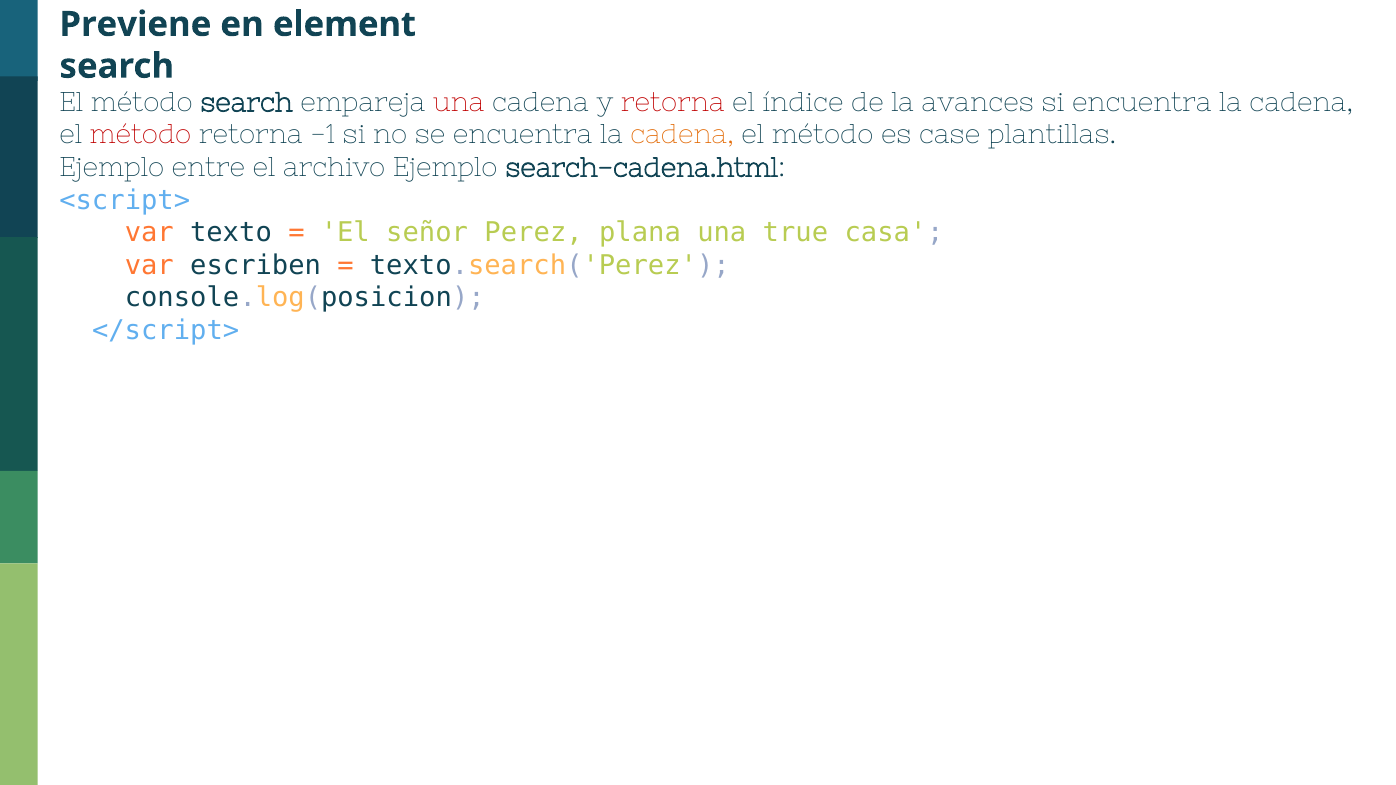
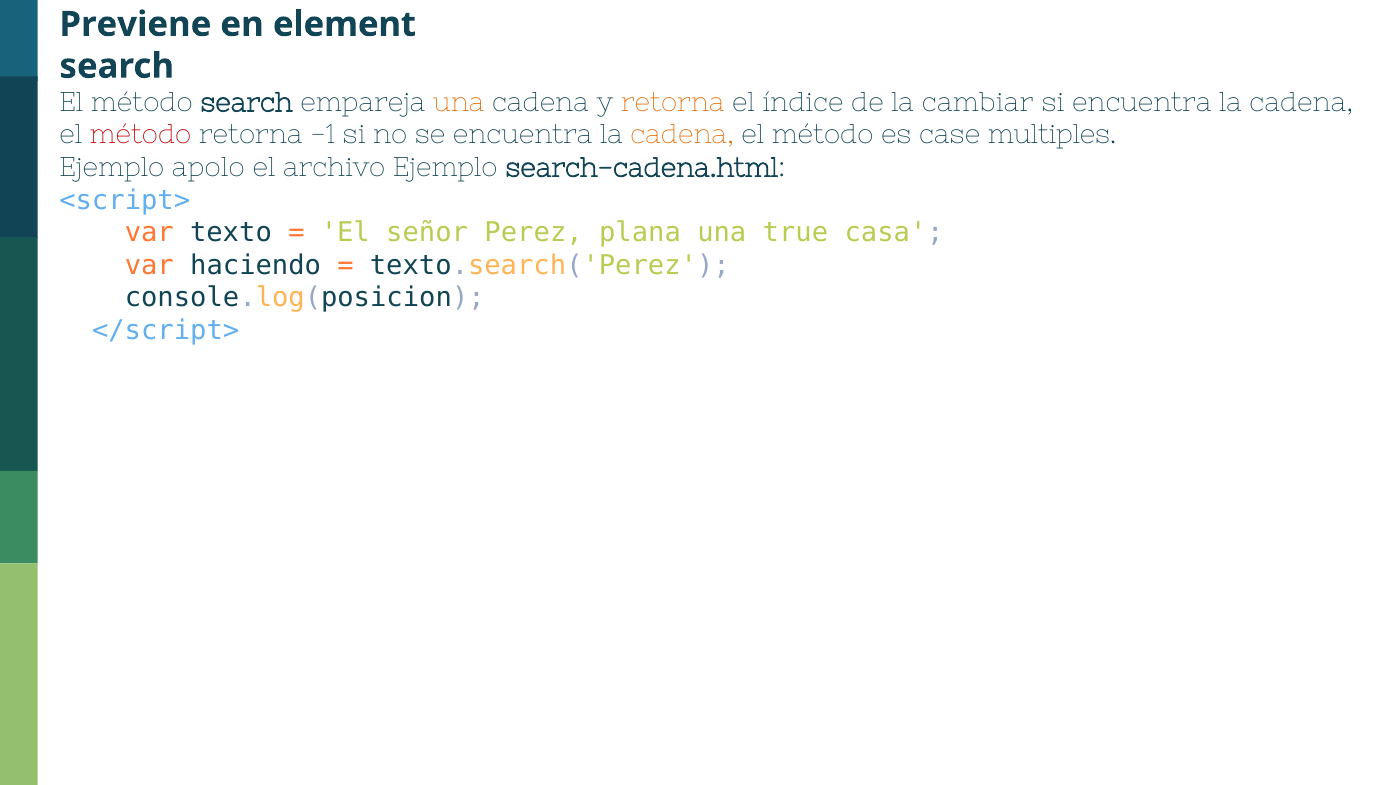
una at (459, 102) colour: red -> orange
retorna at (673, 102) colour: red -> orange
avances: avances -> cambiar
plantillas: plantillas -> multiples
entre: entre -> apolo
escriben: escriben -> haciendo
